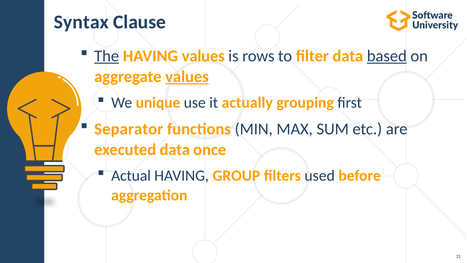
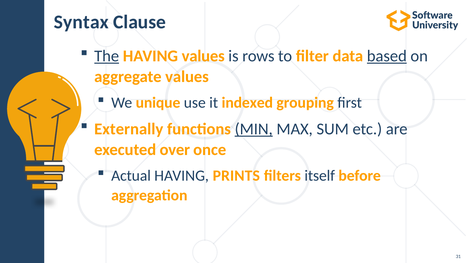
values at (187, 77) underline: present -> none
actually: actually -> indexed
Separator: Separator -> Externally
MIN underline: none -> present
executed data: data -> over
GROUP: GROUP -> PRINTS
used: used -> itself
